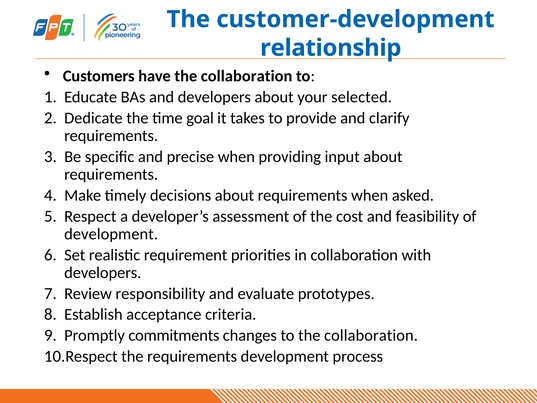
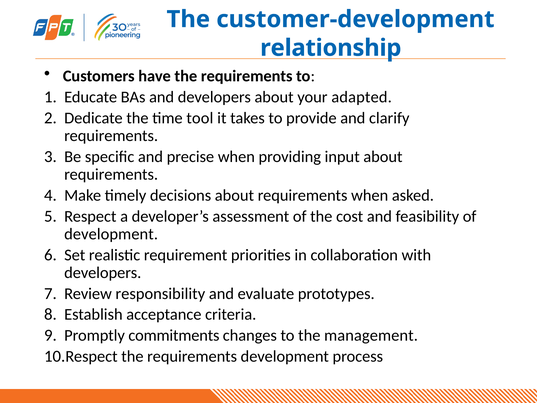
have the collaboration: collaboration -> requirements
selected: selected -> adapted
goal: goal -> tool
to the collaboration: collaboration -> management
